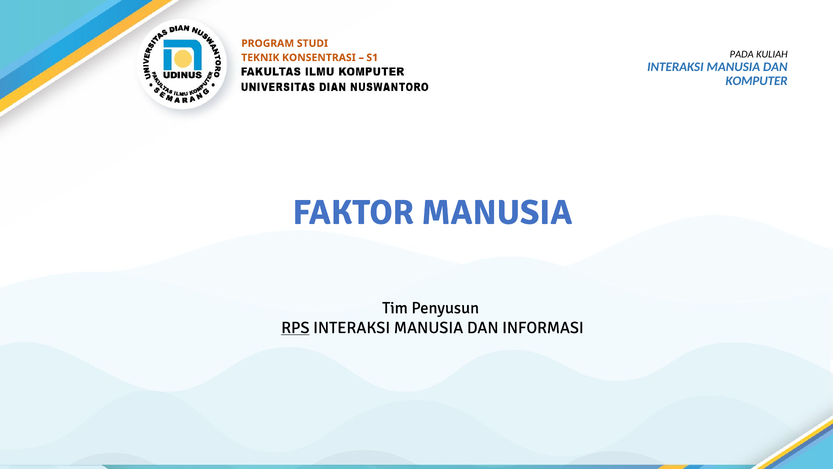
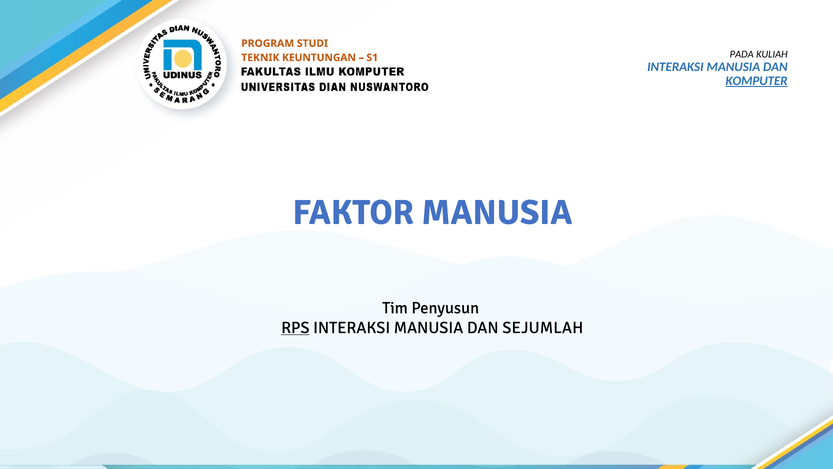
KONSENTRASI: KONSENTRASI -> KEUNTUNGAN
KOMPUTER underline: none -> present
INFORMASI: INFORMASI -> SEJUMLAH
